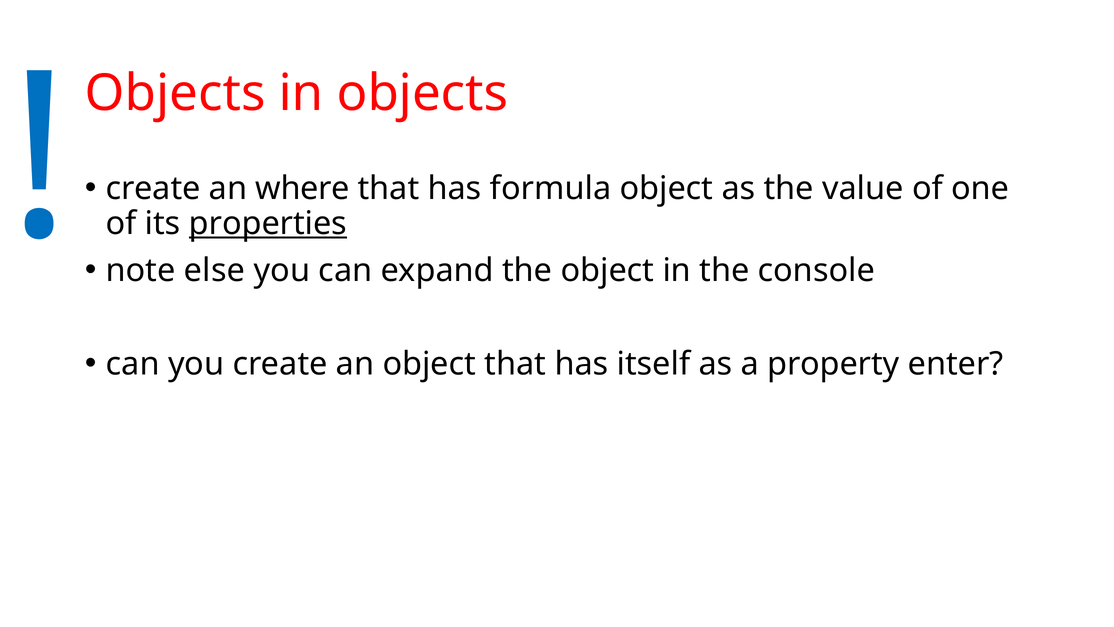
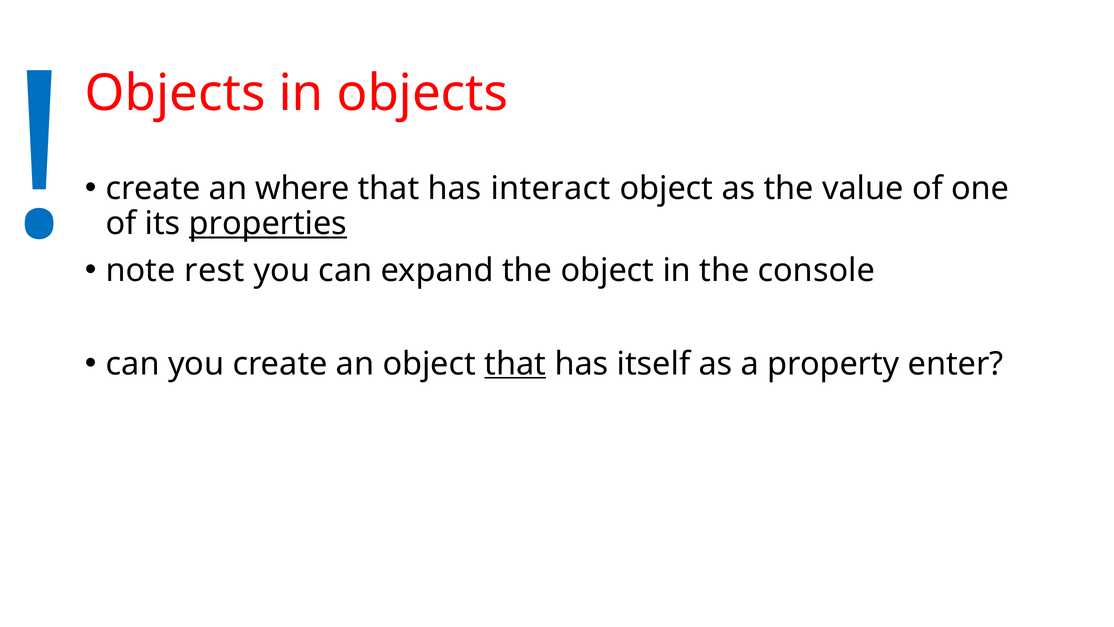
formula: formula -> interact
else: else -> rest
that at (515, 364) underline: none -> present
